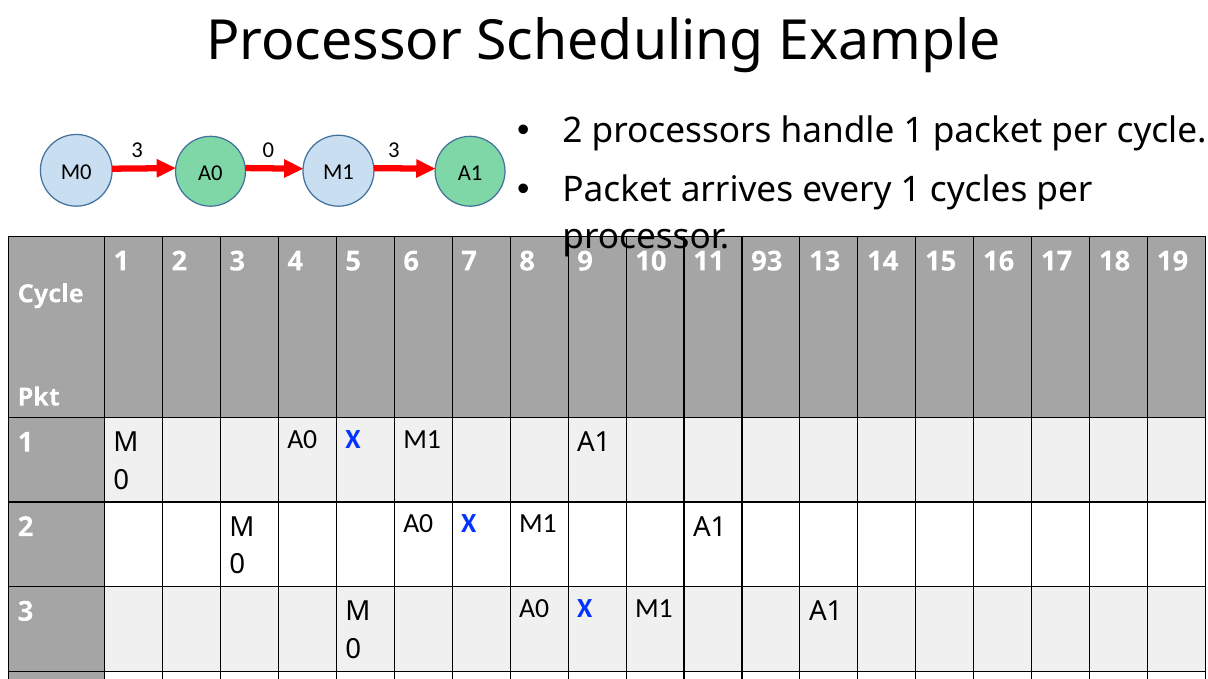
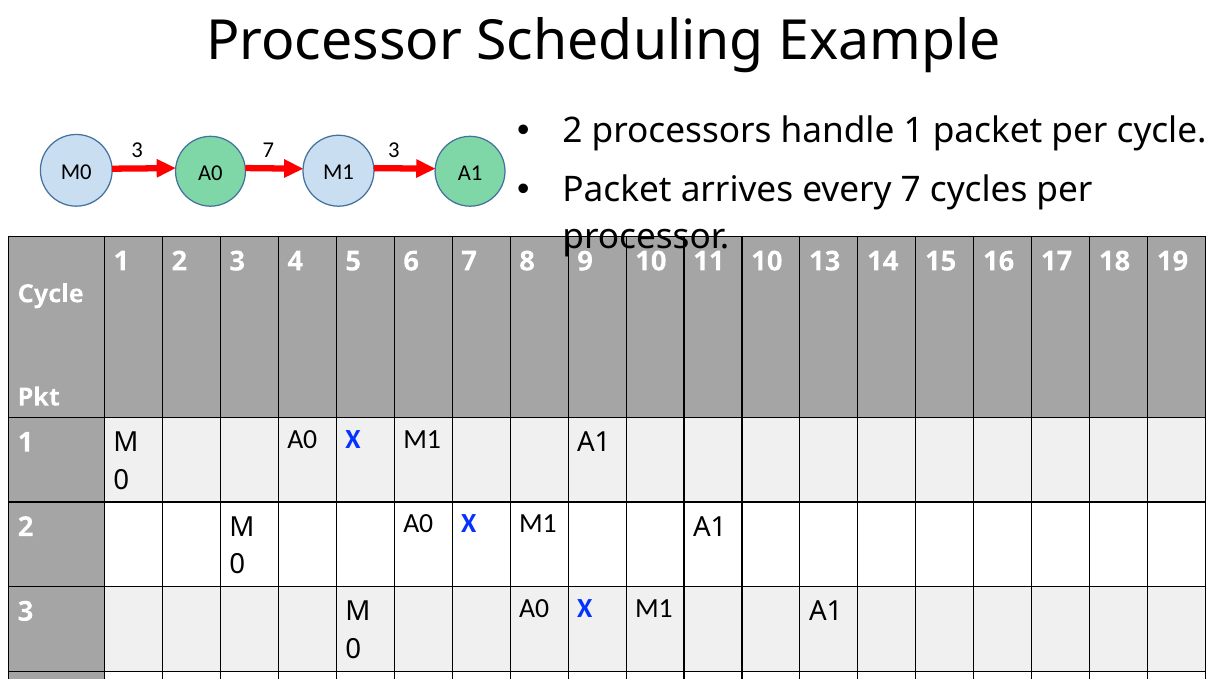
3 0: 0 -> 7
every 1: 1 -> 7
11 93: 93 -> 10
